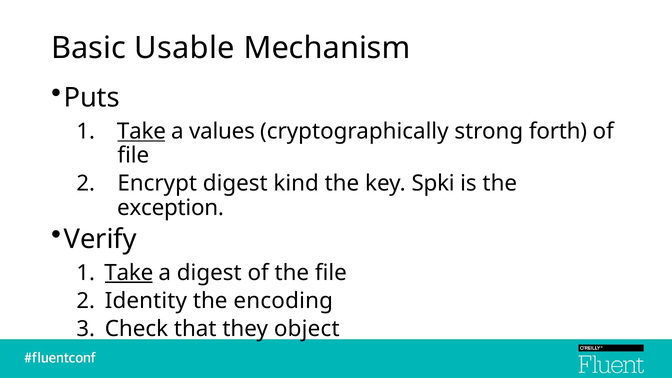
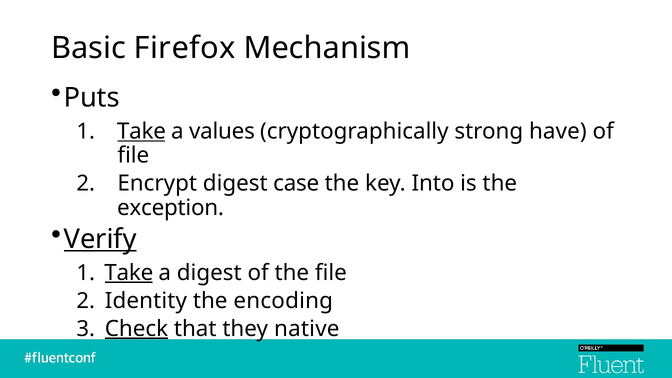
Usable: Usable -> Firefox
forth: forth -> have
kind: kind -> case
Spki: Spki -> Into
Verify underline: none -> present
Check underline: none -> present
object: object -> native
